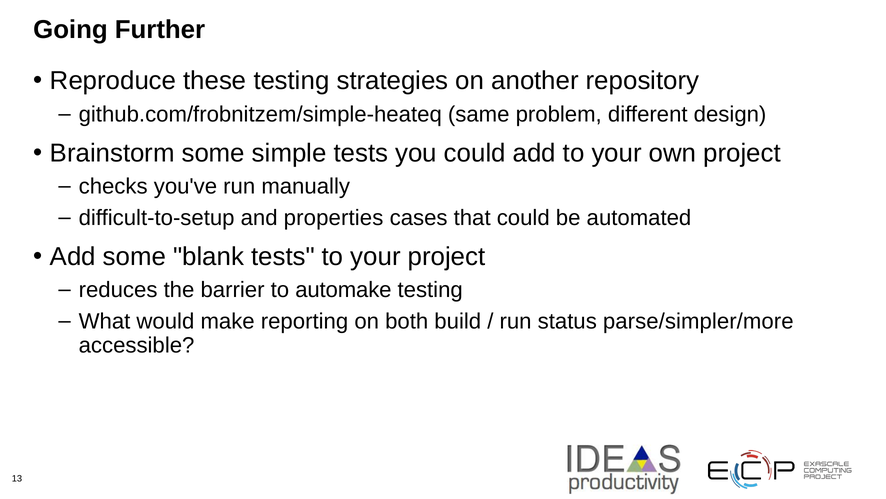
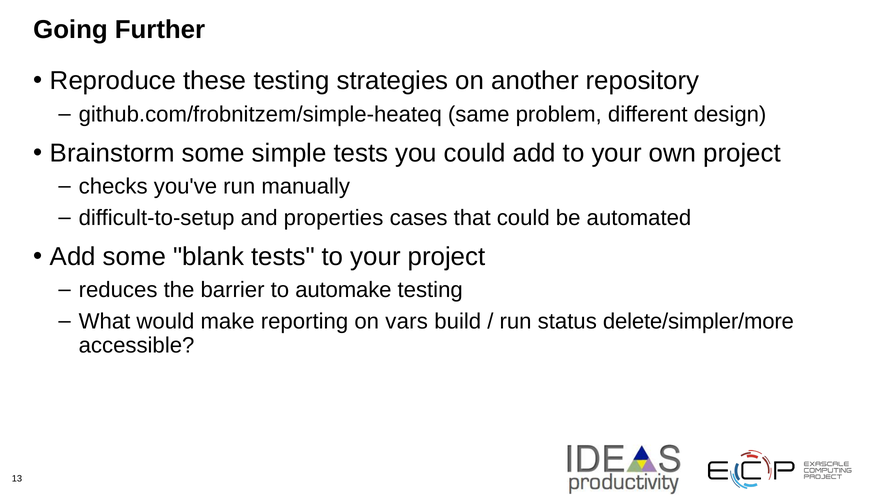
both: both -> vars
parse/simpler/more: parse/simpler/more -> delete/simpler/more
